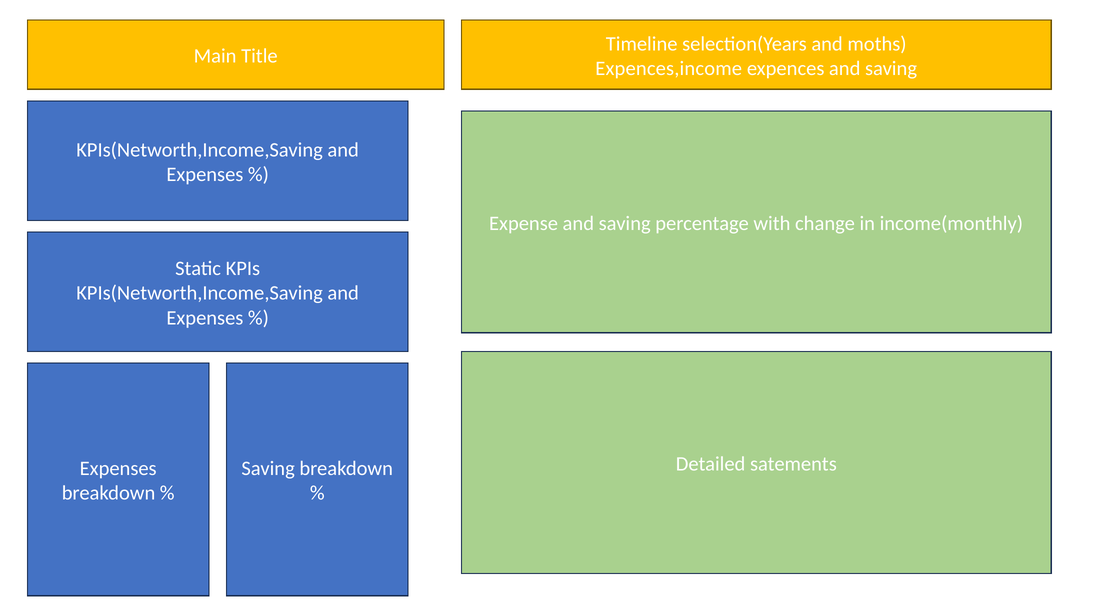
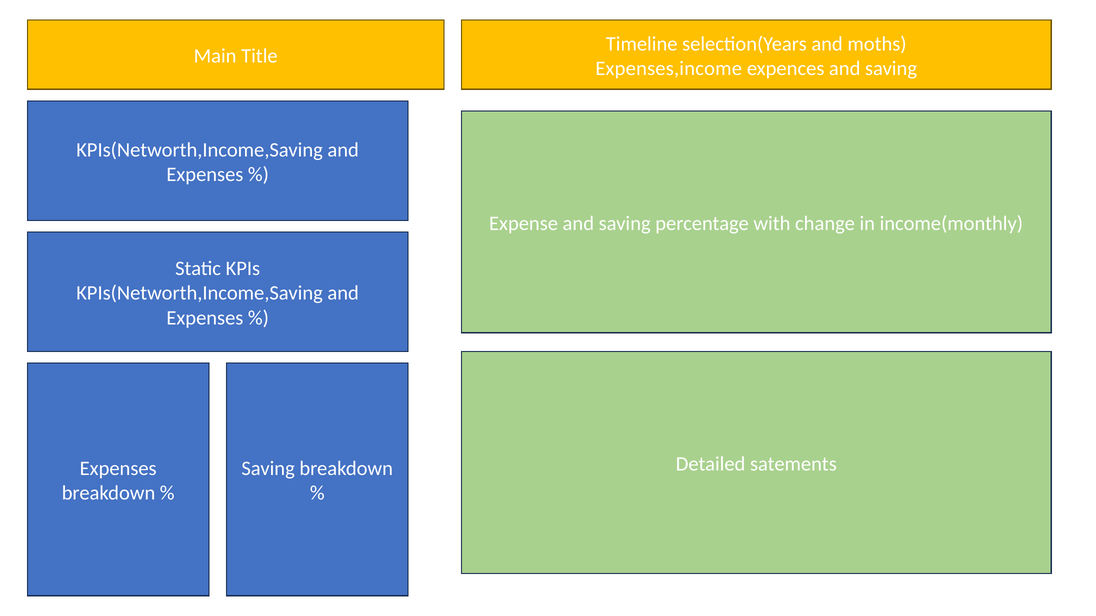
Expences,income: Expences,income -> Expenses,income
